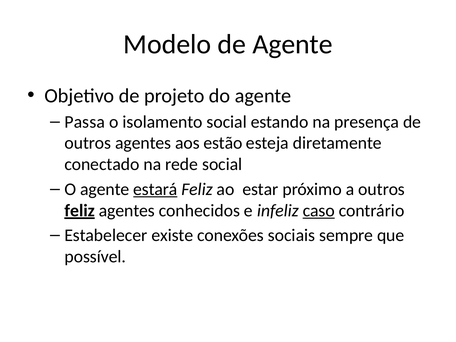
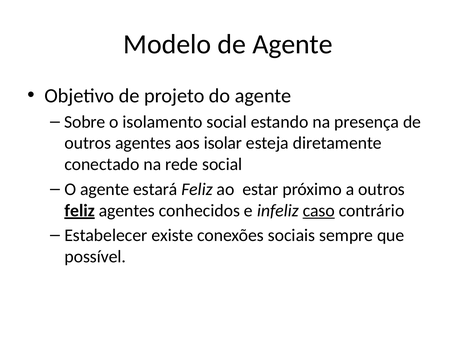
Passa: Passa -> Sobre
estão: estão -> isolar
estará underline: present -> none
